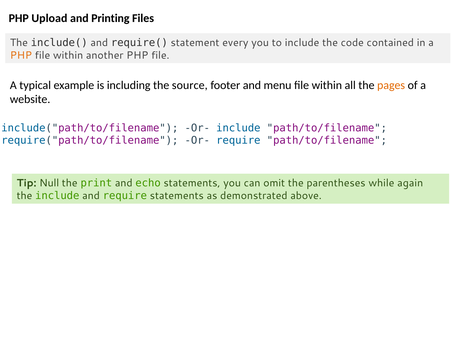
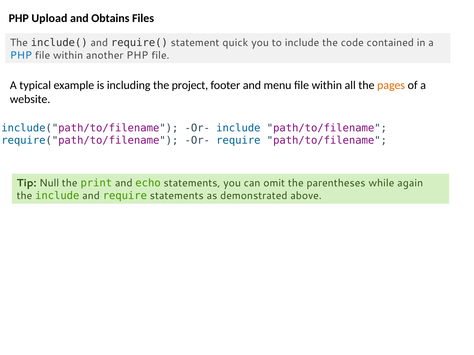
Printing: Printing -> Obtains
every: every -> quick
PHP at (21, 55) colour: orange -> blue
source: source -> project
